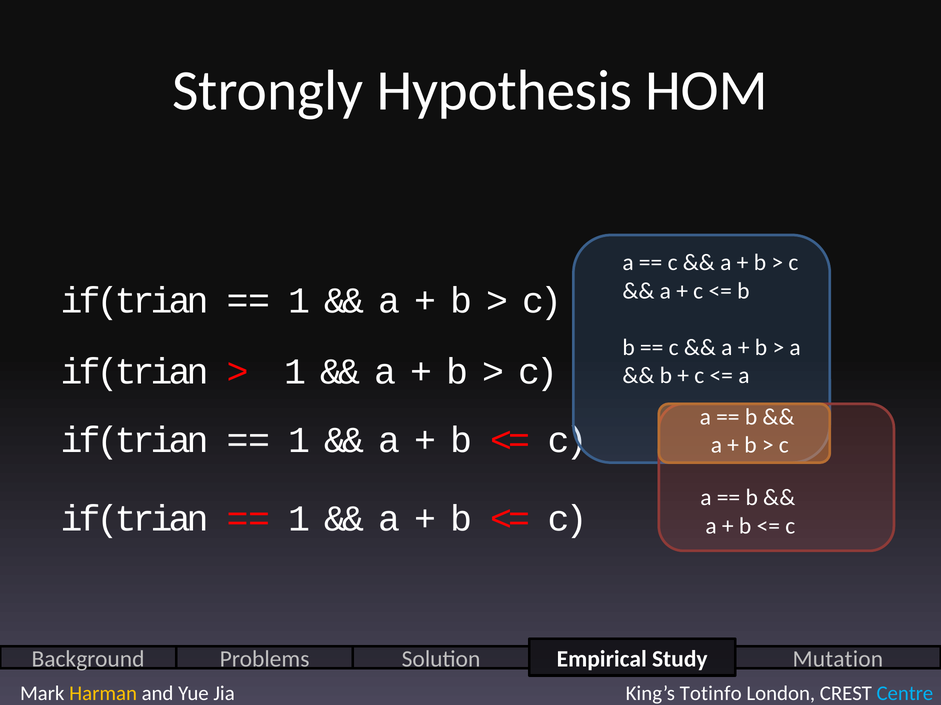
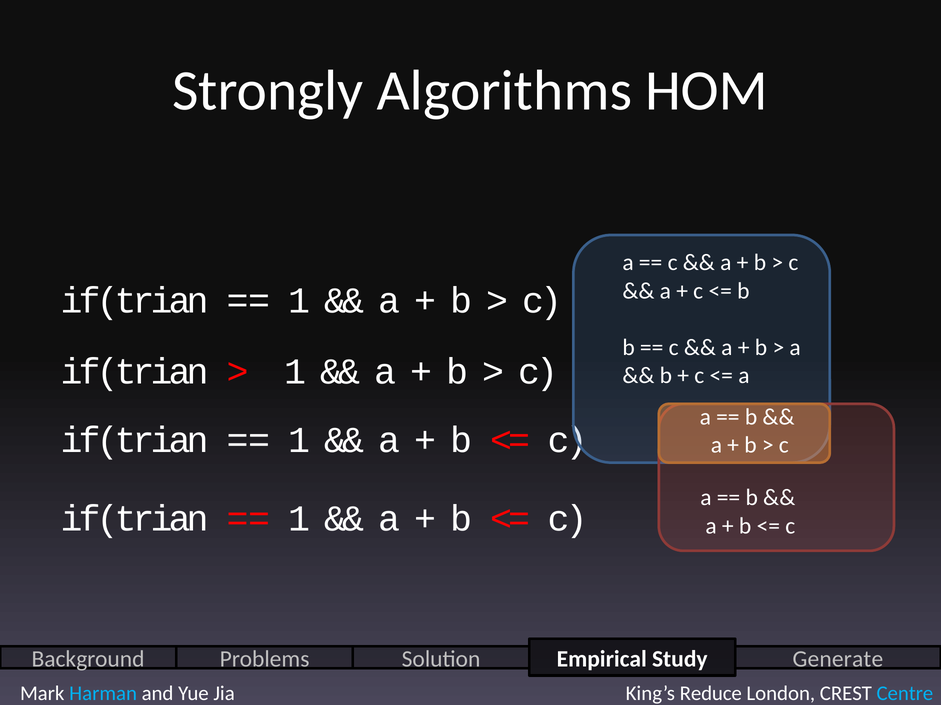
Hypothesis: Hypothesis -> Algorithms
Mutation: Mutation -> Generate
Harman colour: yellow -> light blue
Totinfo: Totinfo -> Reduce
